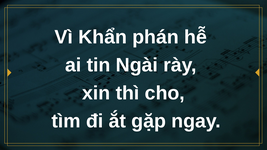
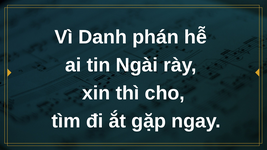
Khẩn: Khẩn -> Danh
